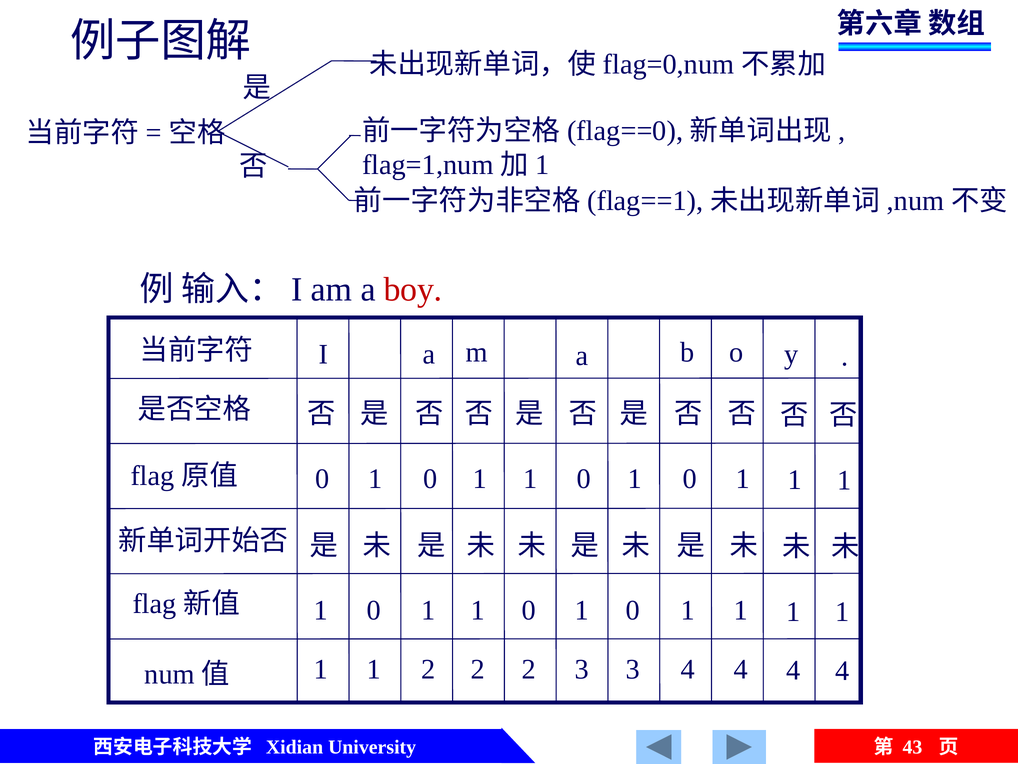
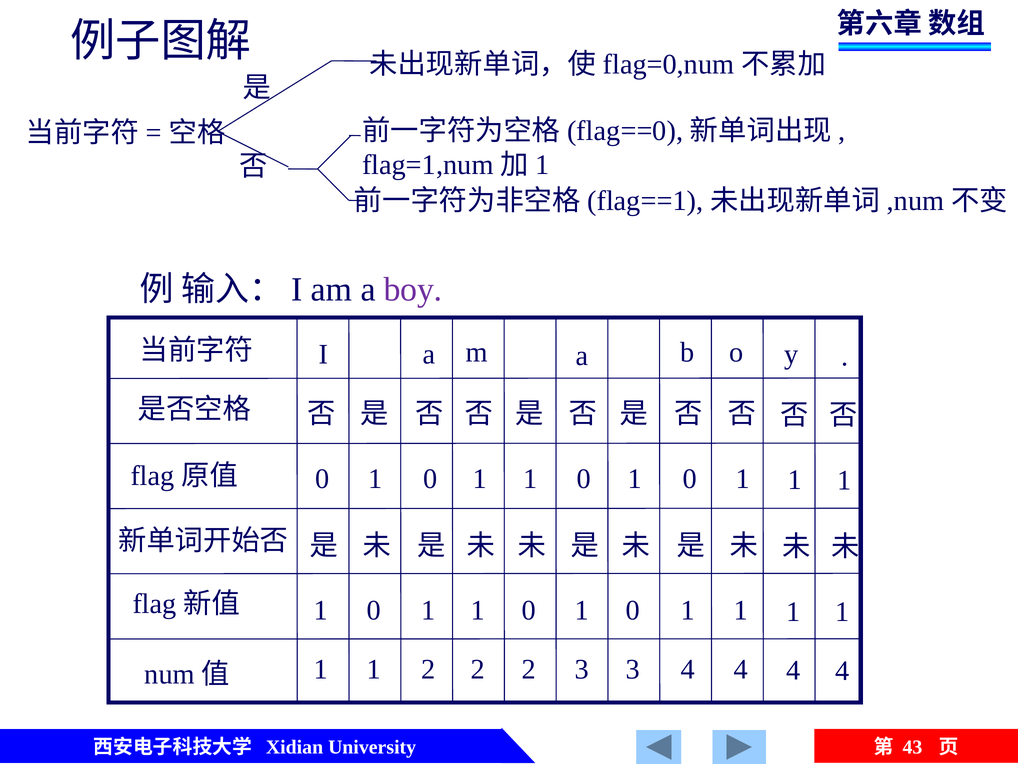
boy colour: red -> purple
